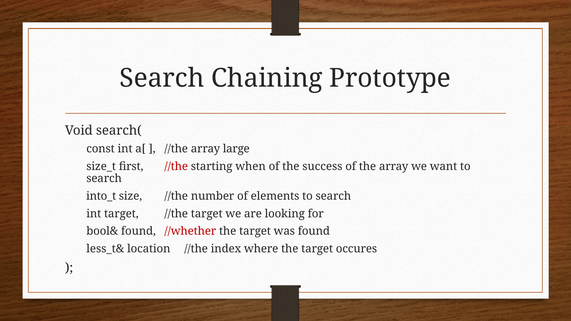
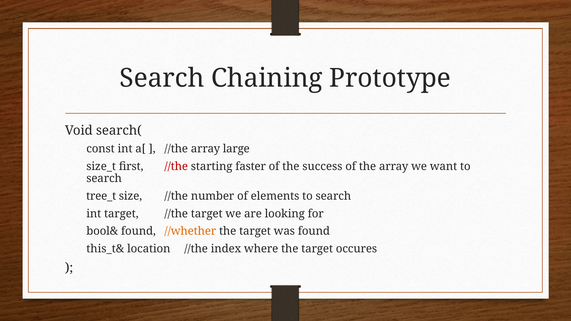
when: when -> faster
into_t: into_t -> tree_t
//whether colour: red -> orange
less_t&: less_t& -> this_t&
